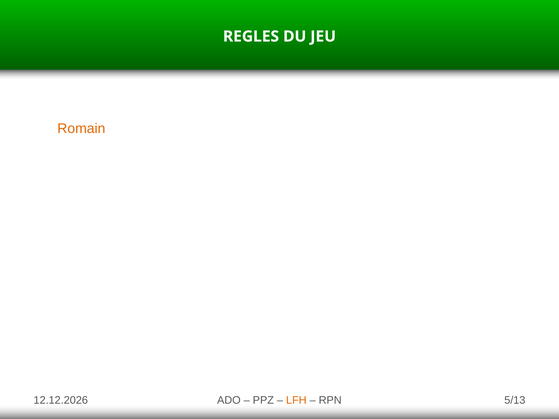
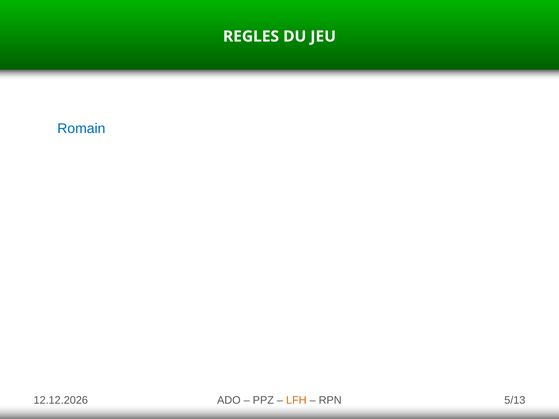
Romain colour: orange -> blue
